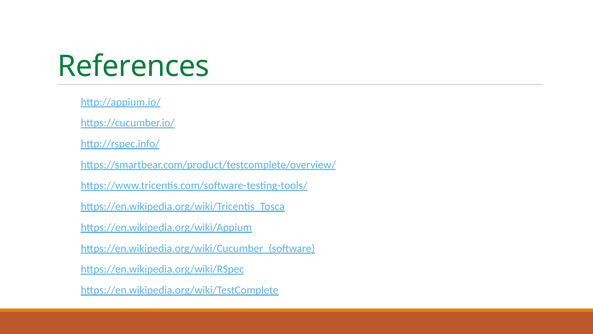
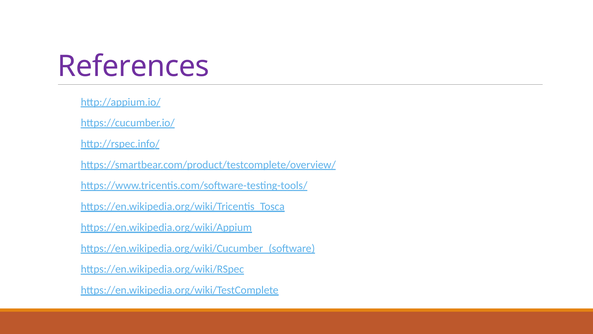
References colour: green -> purple
